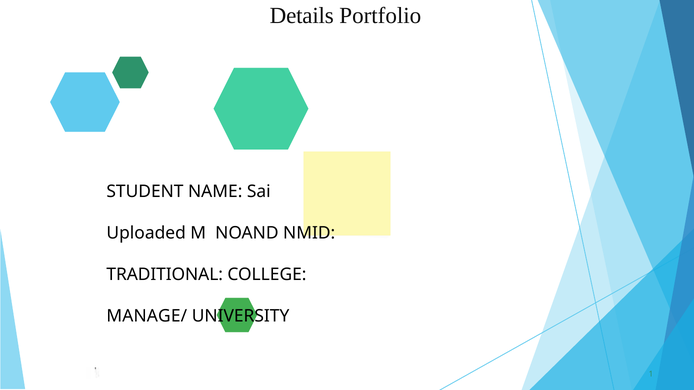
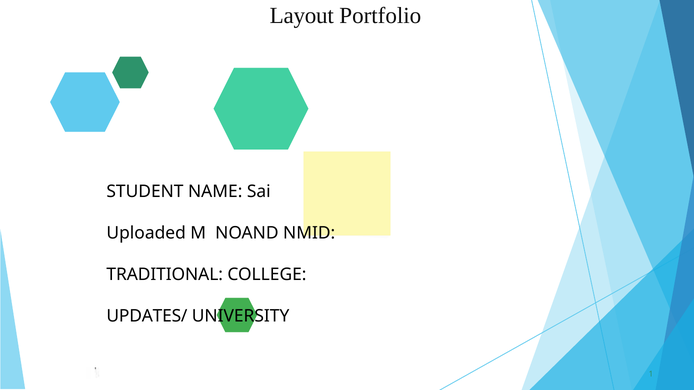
Details: Details -> Layout
MANAGE/: MANAGE/ -> UPDATES/
